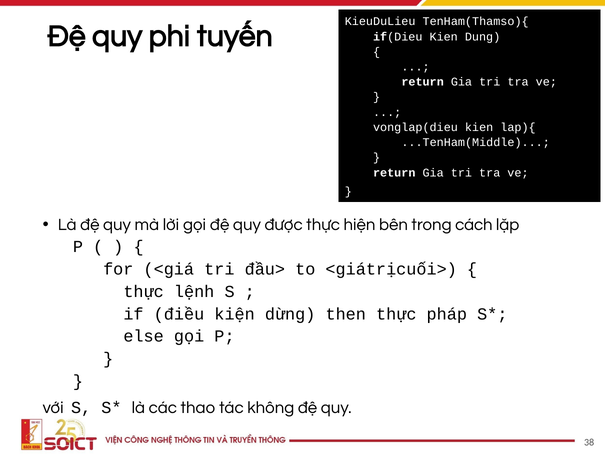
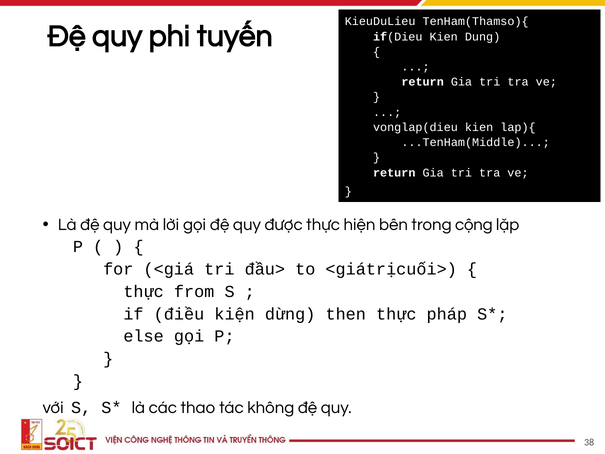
cách: cách -> cộng
lệnh: lệnh -> from
